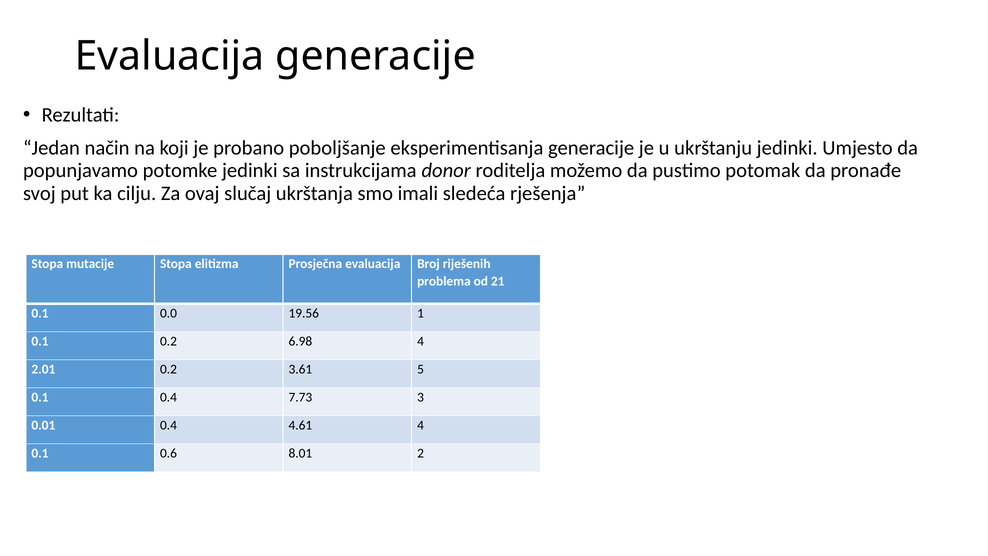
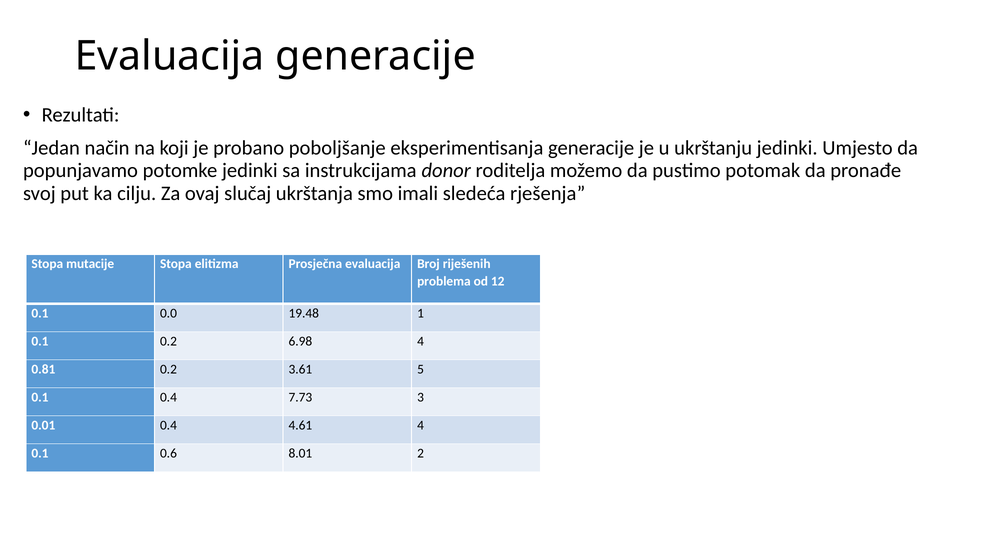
21: 21 -> 12
19.56: 19.56 -> 19.48
2.01: 2.01 -> 0.81
